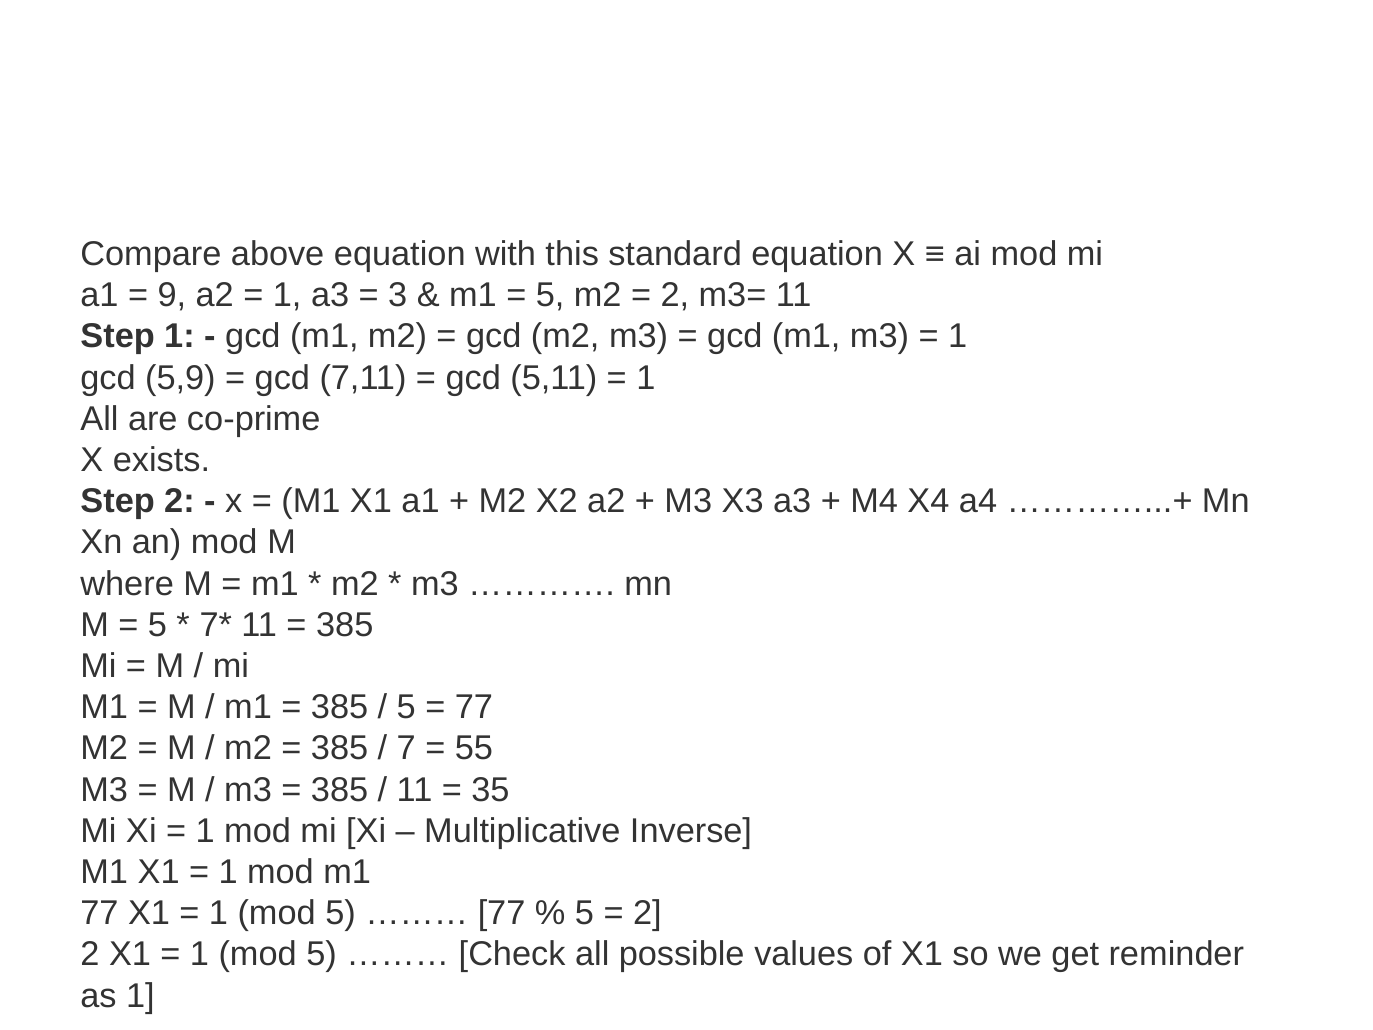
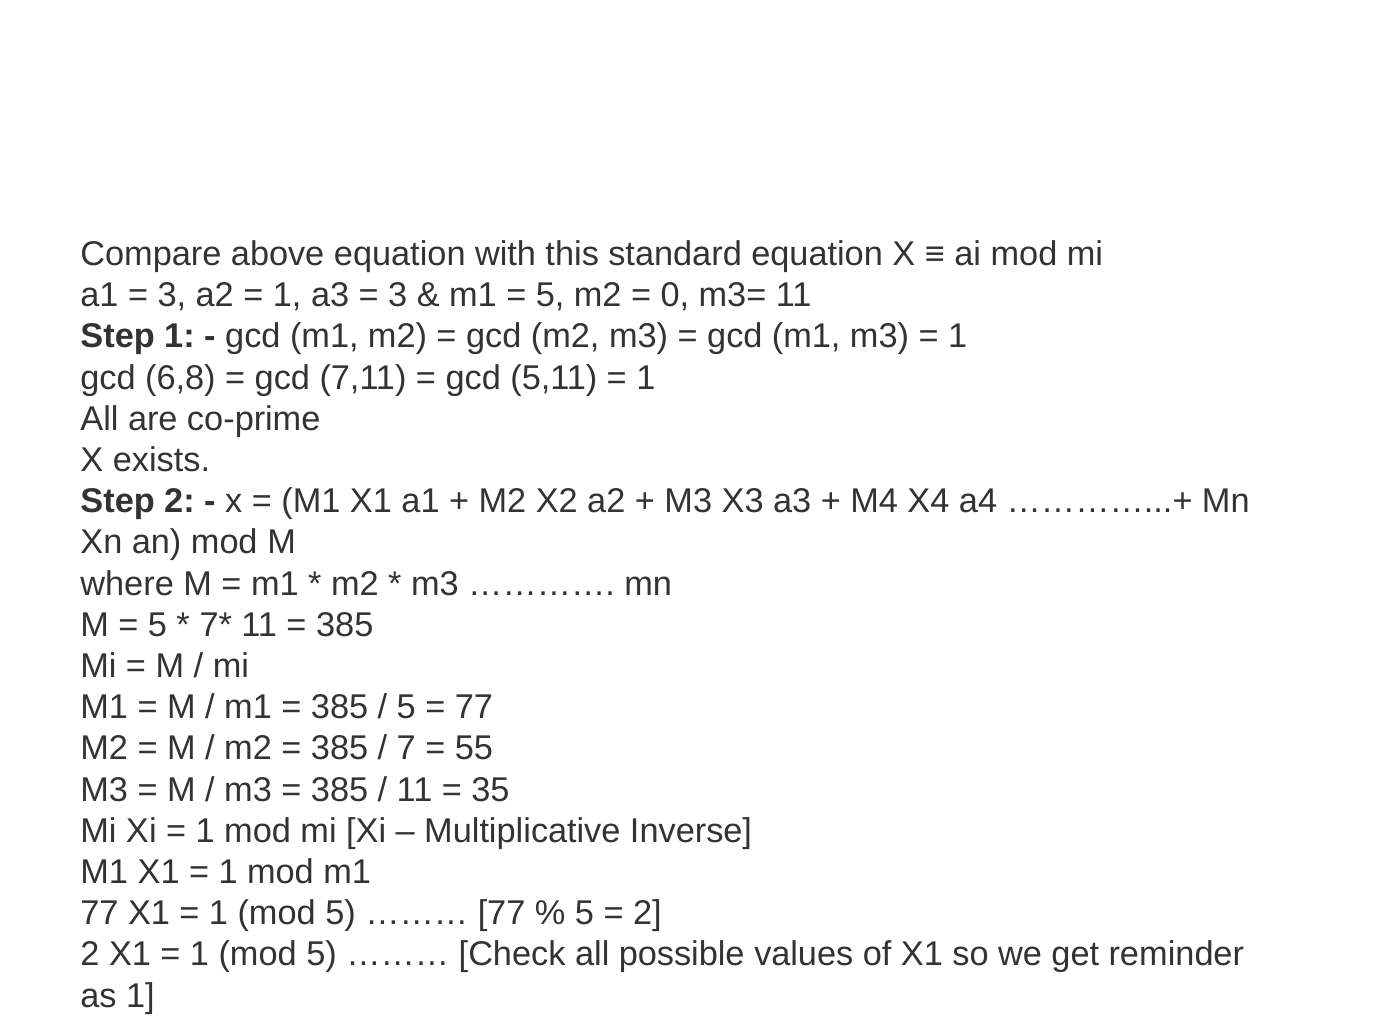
9 at (172, 295): 9 -> 3
2 at (675, 295): 2 -> 0
5,9: 5,9 -> 6,8
